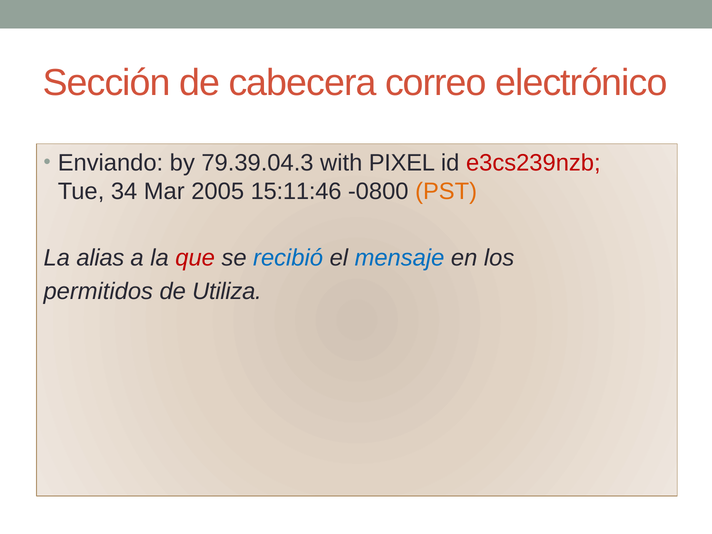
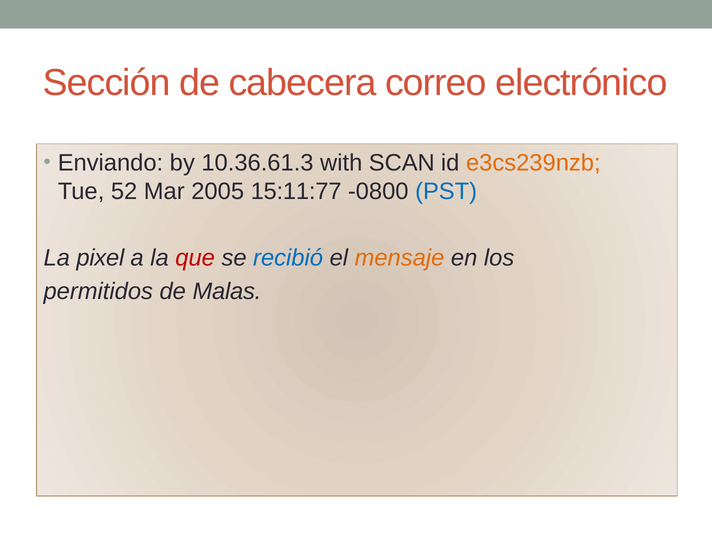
79.39.04.3: 79.39.04.3 -> 10.36.61.3
PIXEL: PIXEL -> SCAN
e3cs239nzb colour: red -> orange
34: 34 -> 52
15:11:46: 15:11:46 -> 15:11:77
PST colour: orange -> blue
alias: alias -> pixel
mensaje colour: blue -> orange
Utiliza: Utiliza -> Malas
